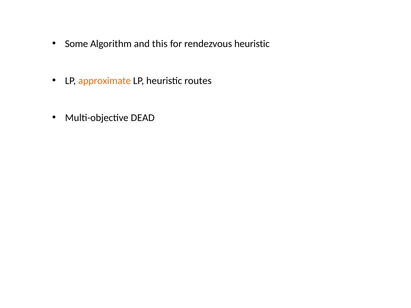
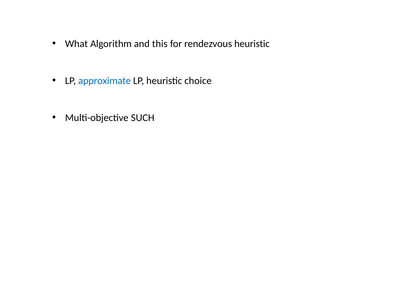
Some: Some -> What
approximate colour: orange -> blue
routes: routes -> choice
DEAD: DEAD -> SUCH
